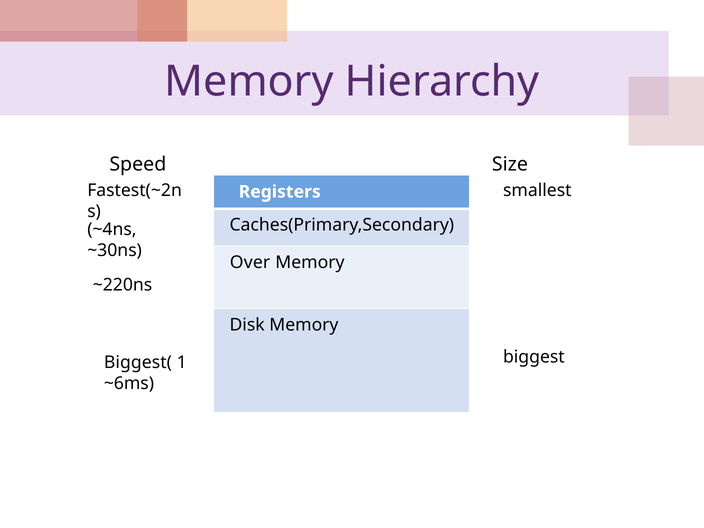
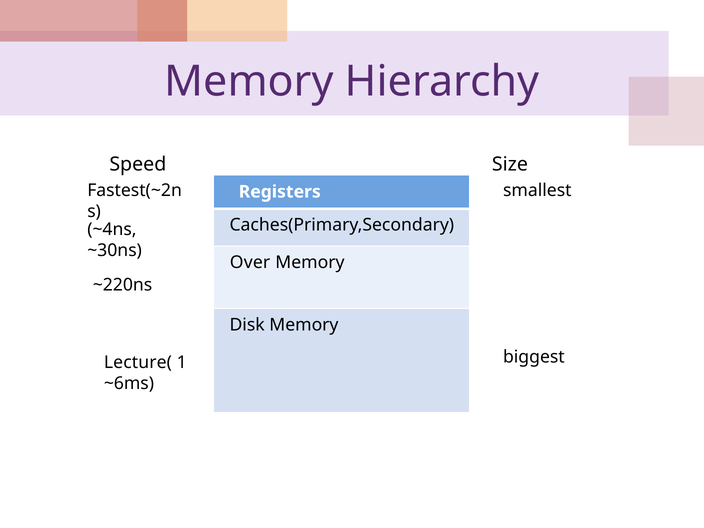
Biggest(: Biggest( -> Lecture(
